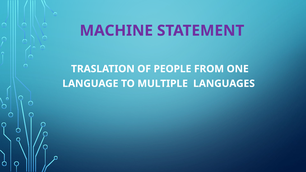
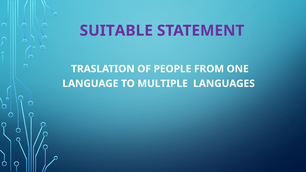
MACHINE: MACHINE -> SUITABLE
